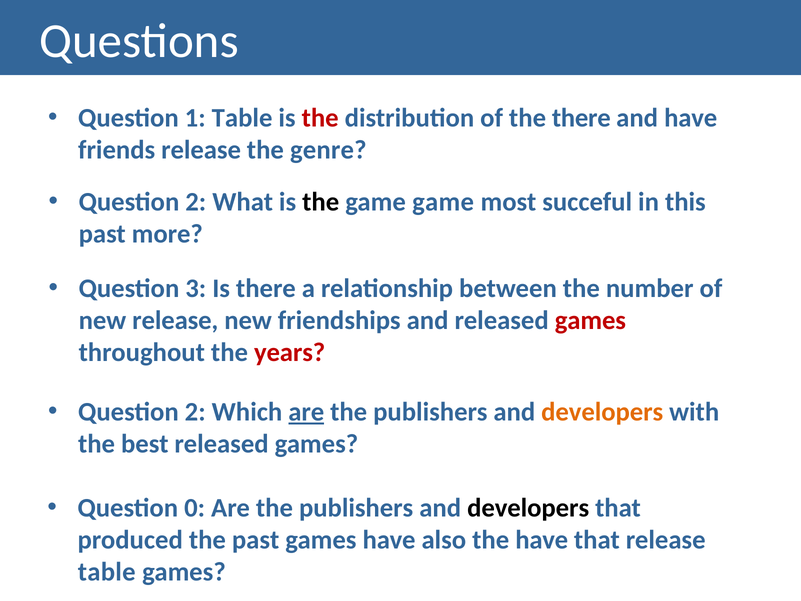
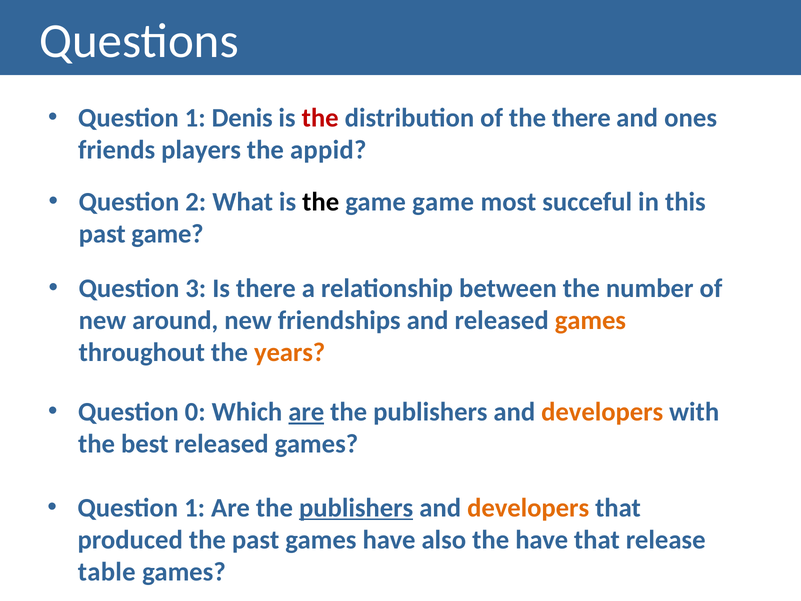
1 Table: Table -> Denis
and have: have -> ones
friends release: release -> players
genre: genre -> appid
past more: more -> game
new release: release -> around
games at (590, 320) colour: red -> orange
years colour: red -> orange
2 at (195, 412): 2 -> 0
0 at (195, 508): 0 -> 1
publishers at (356, 508) underline: none -> present
developers at (528, 508) colour: black -> orange
